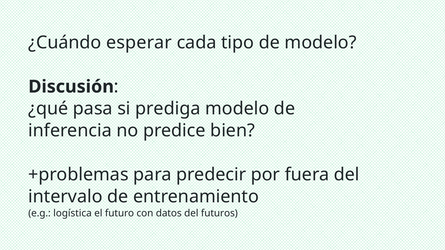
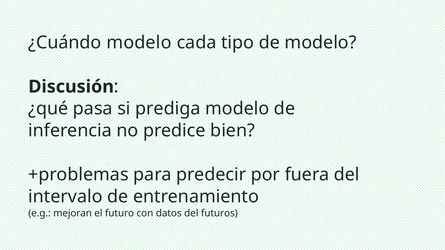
¿Cuándo esperar: esperar -> modelo
logística: logística -> mejoran
